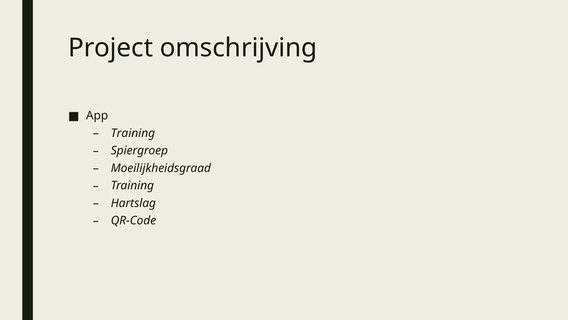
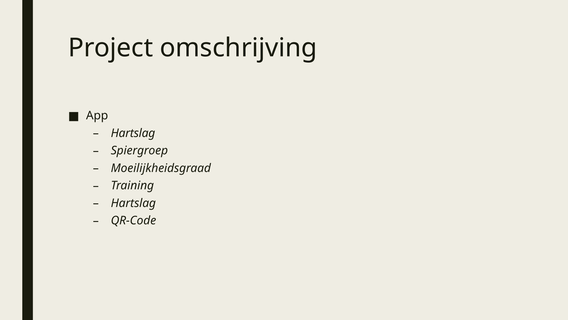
Training at (133, 133): Training -> Hartslag
